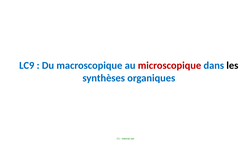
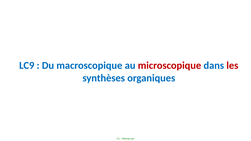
les colour: black -> red
